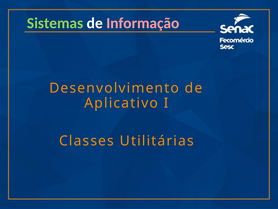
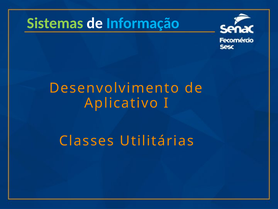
Informação colour: pink -> light blue
